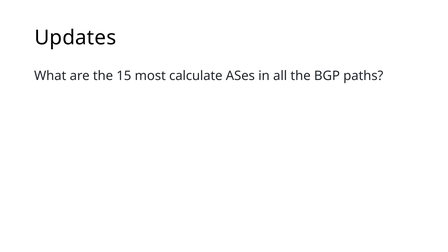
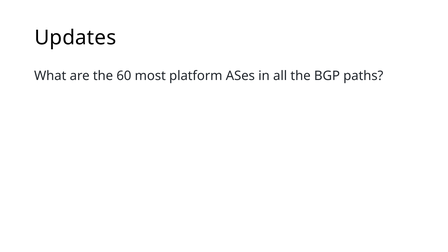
15: 15 -> 60
calculate: calculate -> platform
